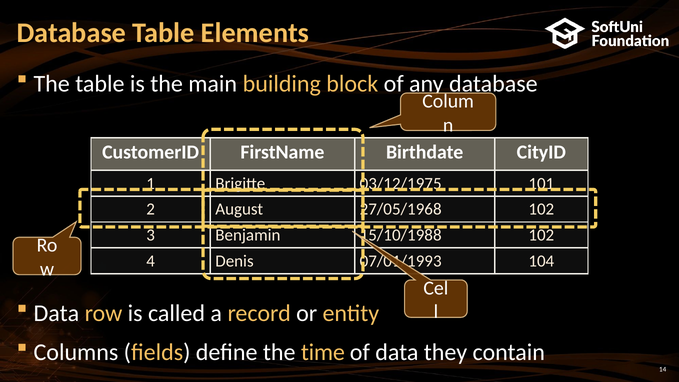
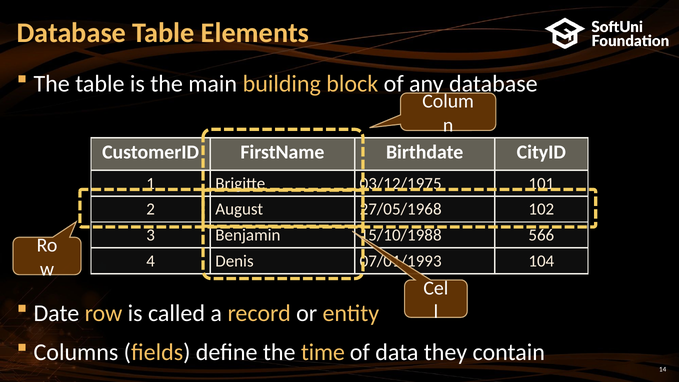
102 at (541, 235): 102 -> 566
Data at (56, 313): Data -> Date
